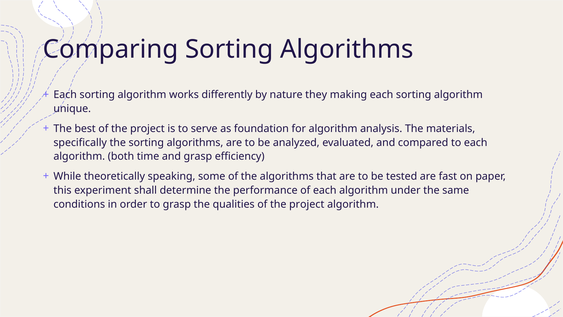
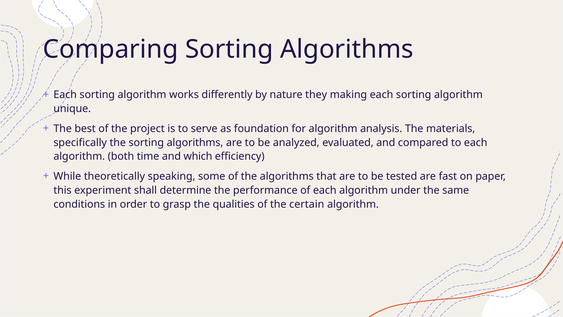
and grasp: grasp -> which
qualities of the project: project -> certain
